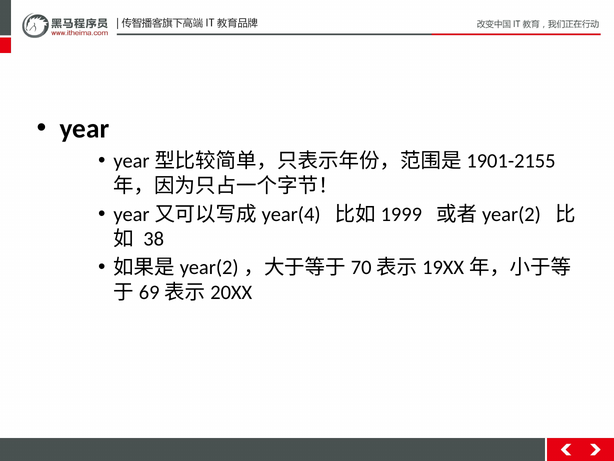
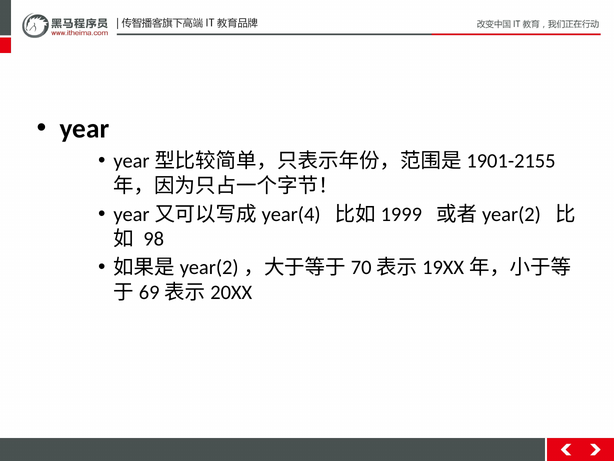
38: 38 -> 98
